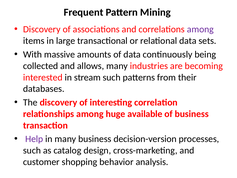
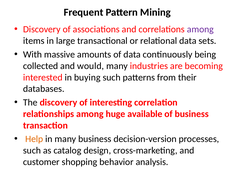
allows: allows -> would
stream: stream -> buying
Help colour: purple -> orange
